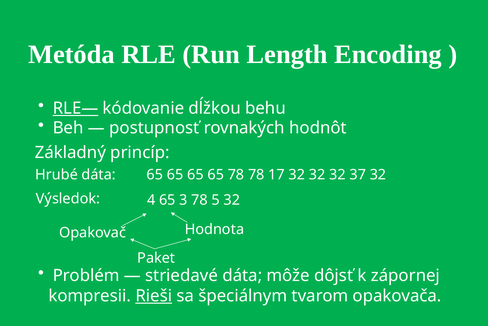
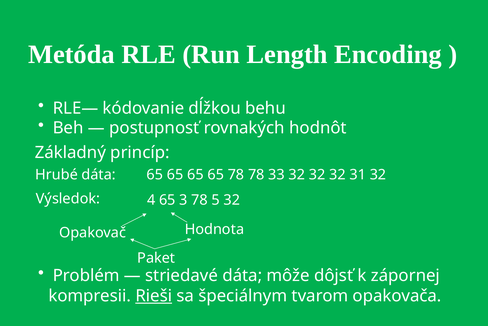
RLE— underline: present -> none
17: 17 -> 33
37: 37 -> 31
